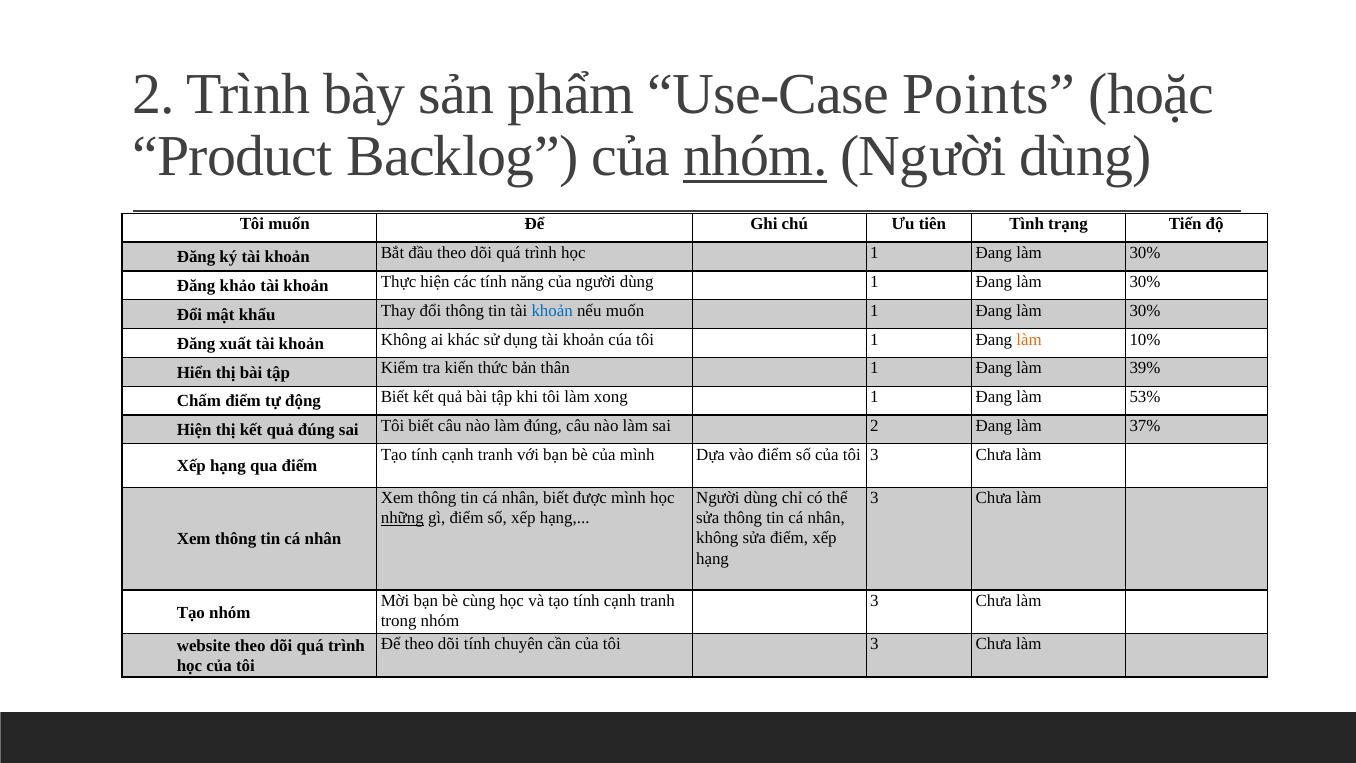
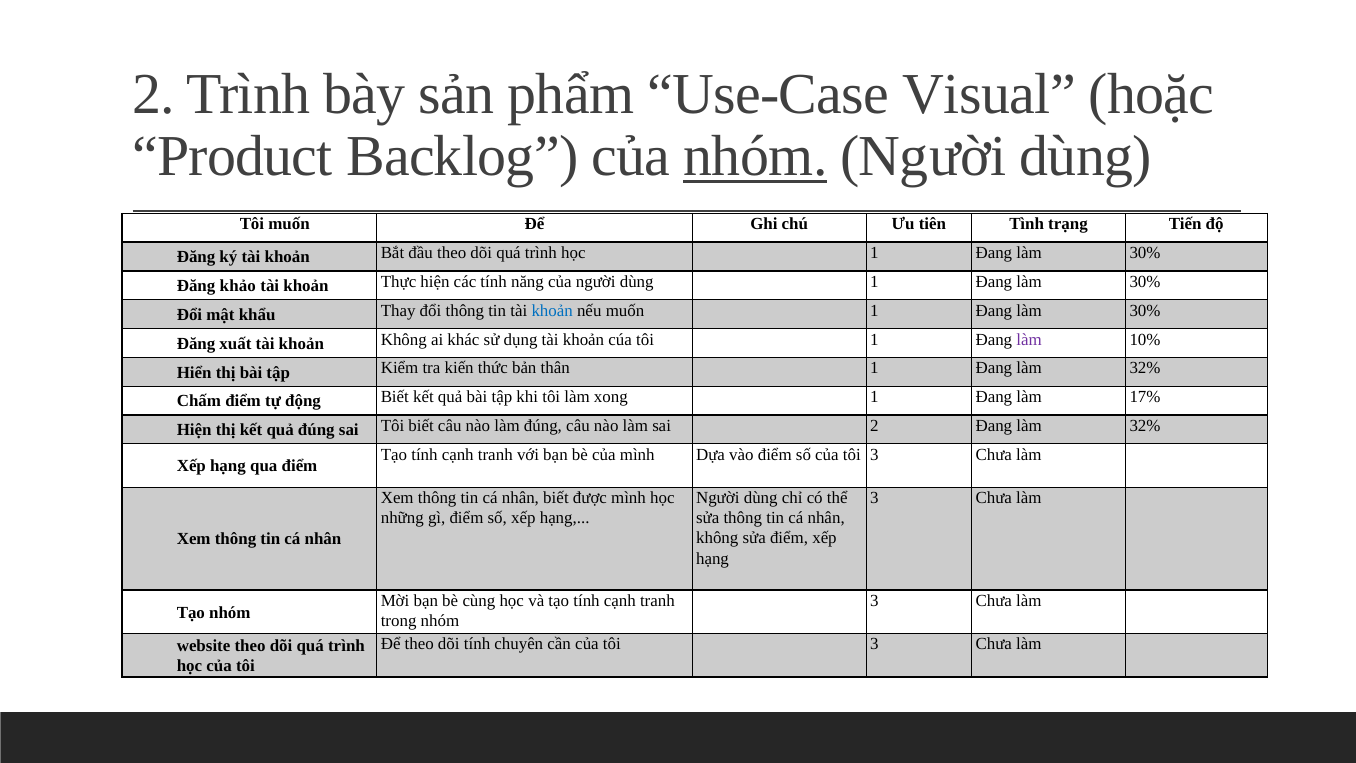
Points: Points -> Visual
làm at (1029, 339) colour: orange -> purple
1 Đang làm 39%: 39% -> 32%
53%: 53% -> 17%
2 Đang làm 37%: 37% -> 32%
những underline: present -> none
